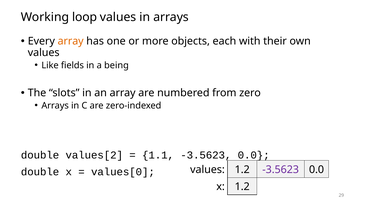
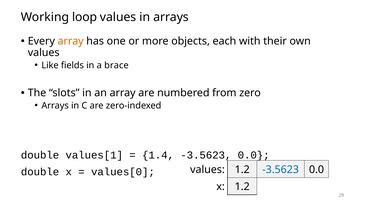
being: being -> brace
values[2: values[2 -> values[1
1.1: 1.1 -> 1.4
-3.5623 at (281, 170) colour: purple -> blue
